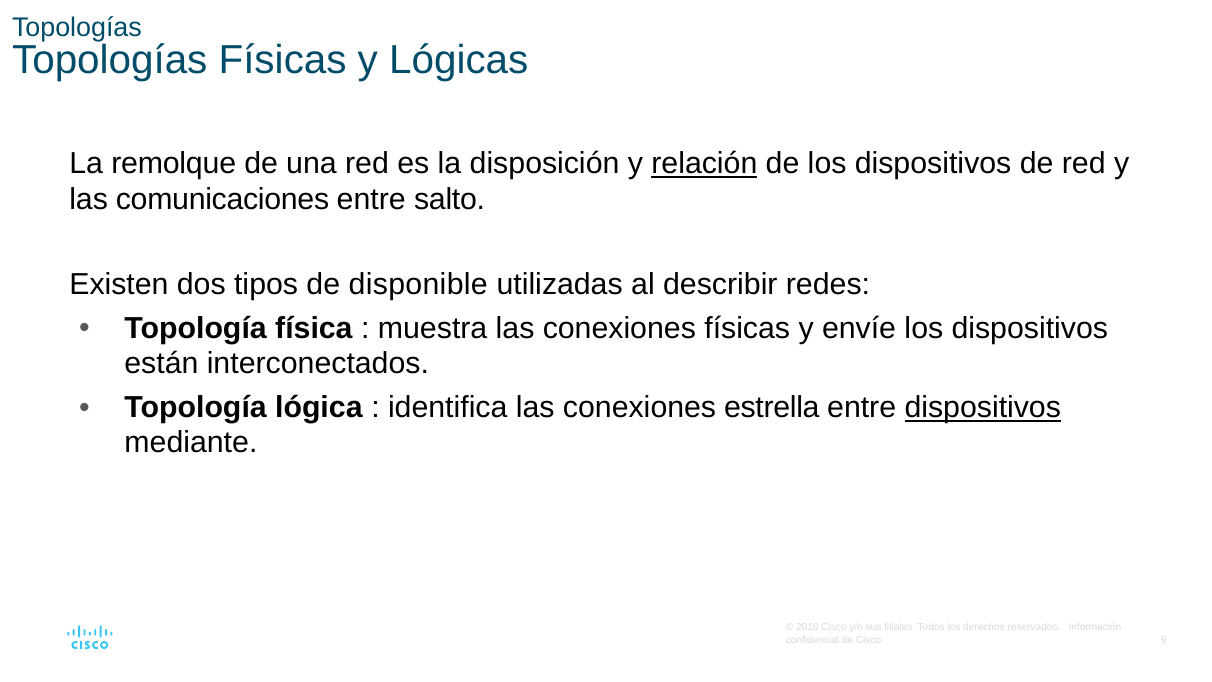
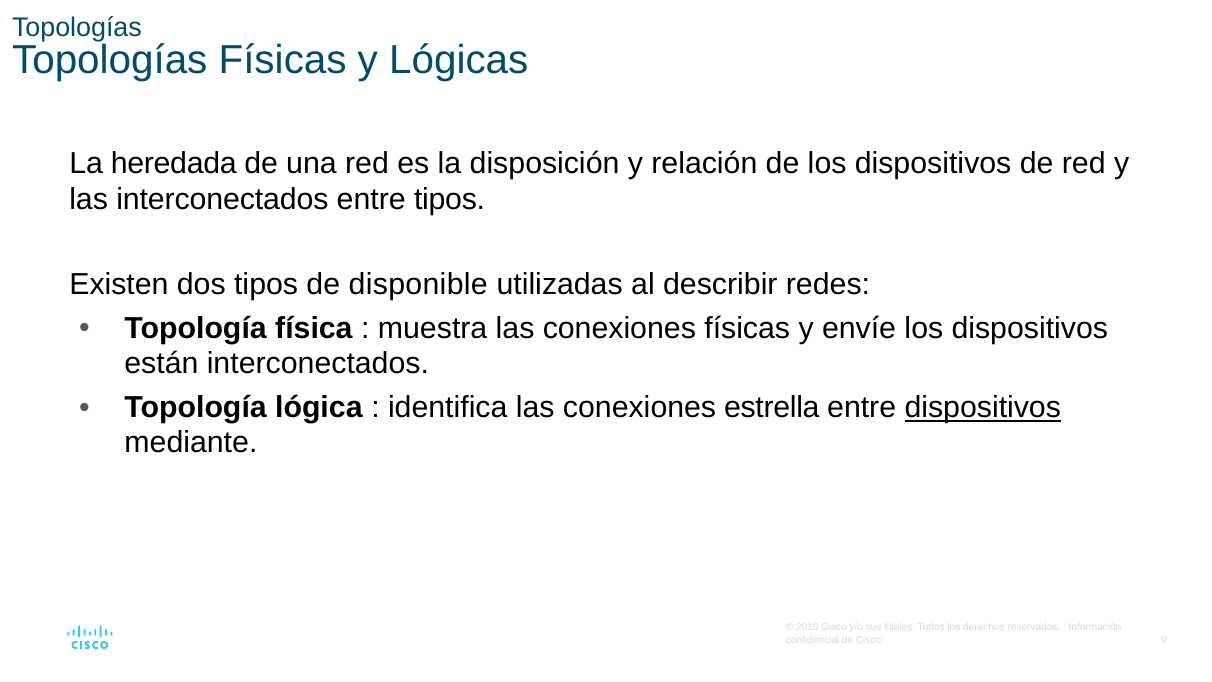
remolque: remolque -> heredada
relación underline: present -> none
las comunicaciones: comunicaciones -> interconectados
entre salto: salto -> tipos
